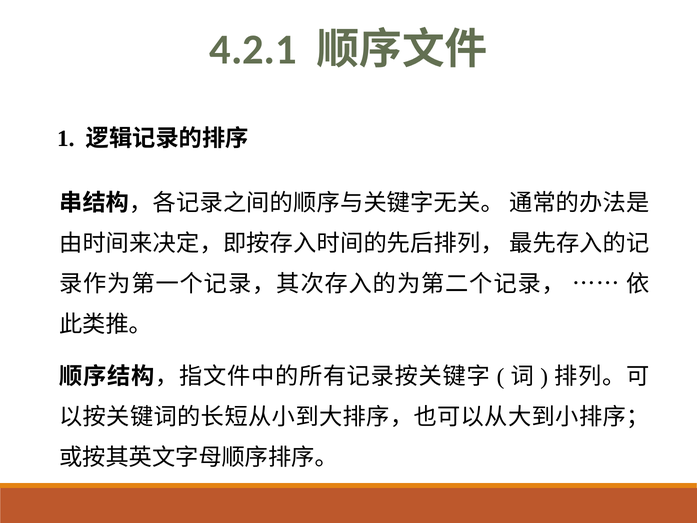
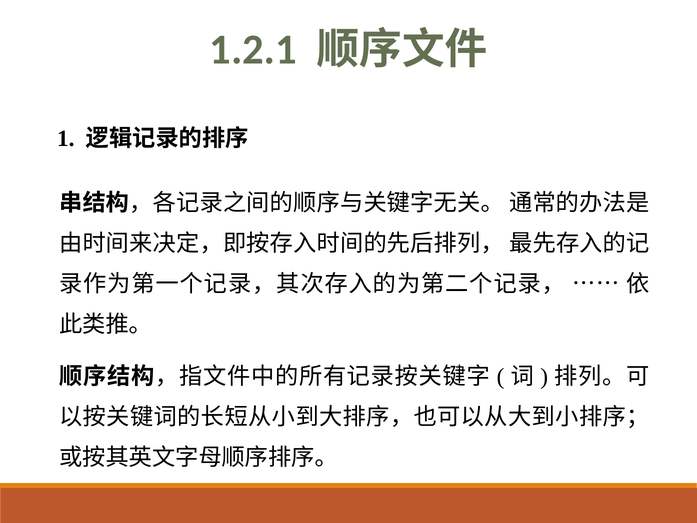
4.2.1: 4.2.1 -> 1.2.1
